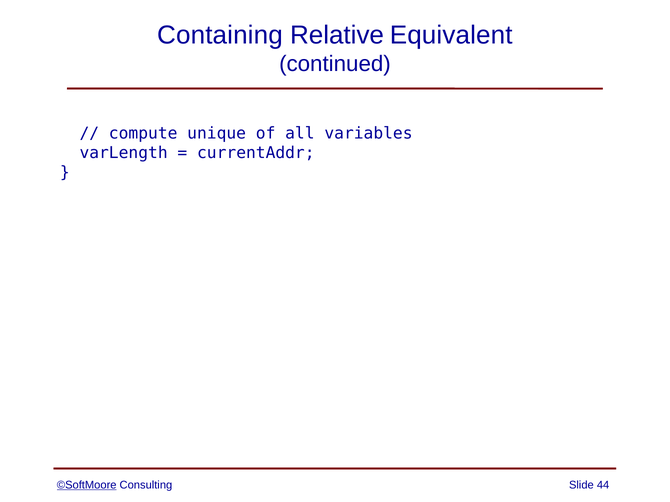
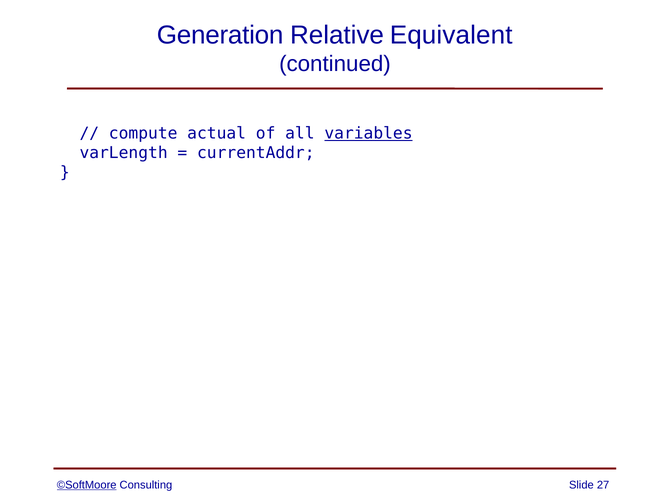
Containing: Containing -> Generation
unique: unique -> actual
variables underline: none -> present
44: 44 -> 27
